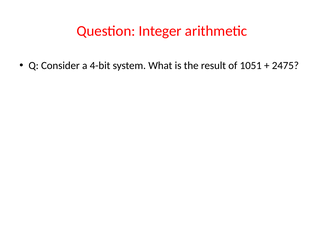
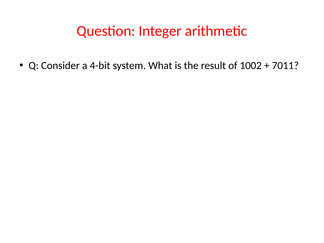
1051: 1051 -> 1002
2475: 2475 -> 7011
